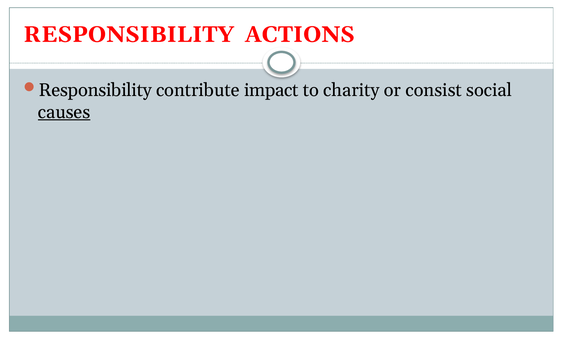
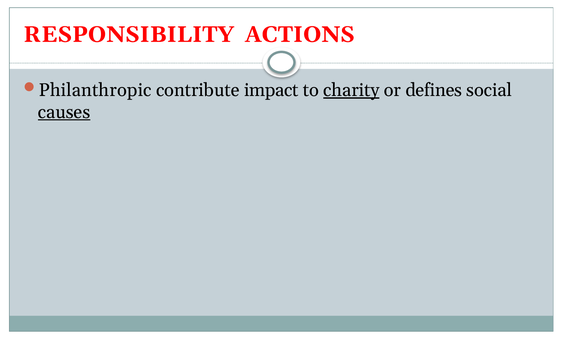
Responsibility at (95, 90): Responsibility -> Philanthropic
charity underline: none -> present
consist: consist -> defines
